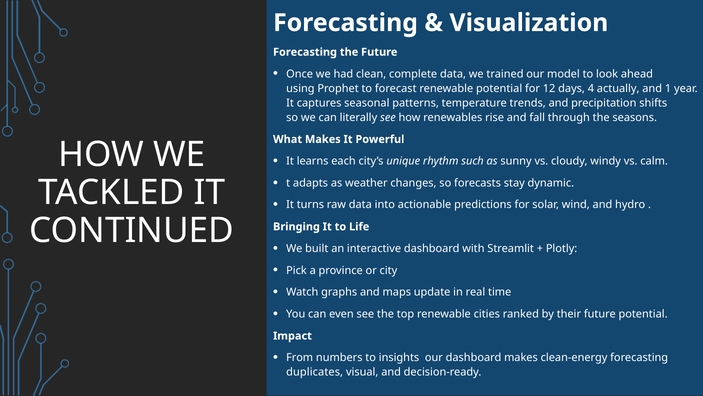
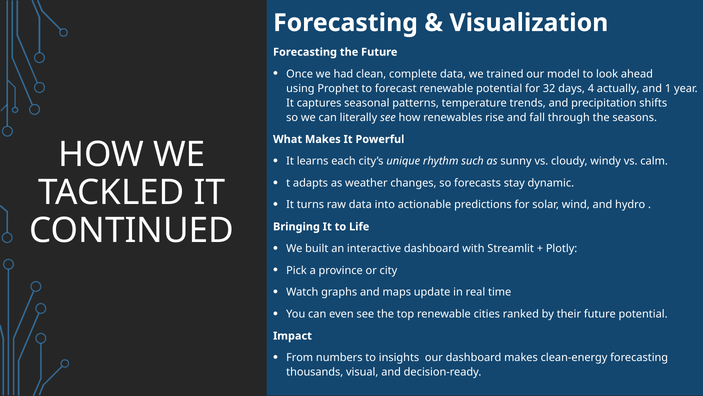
12: 12 -> 32
duplicates: duplicates -> thousands
